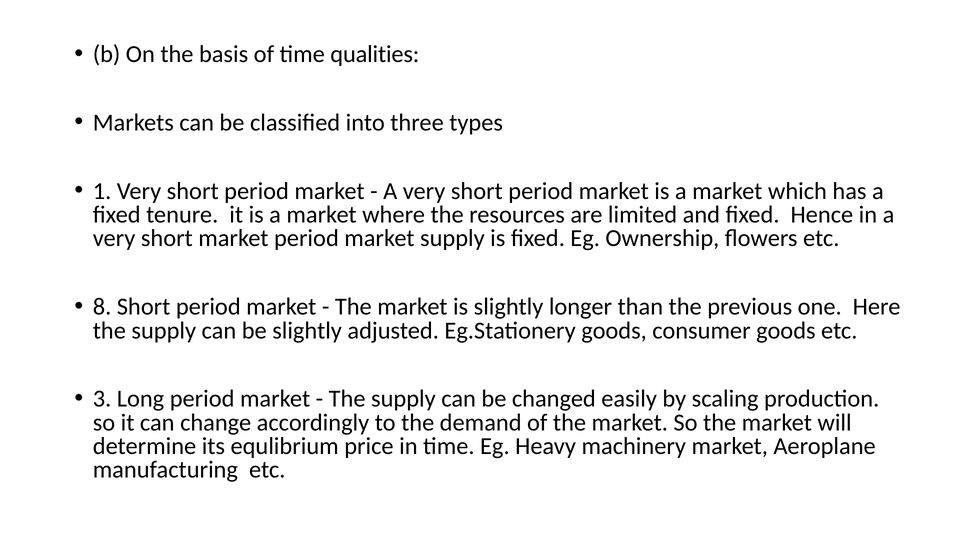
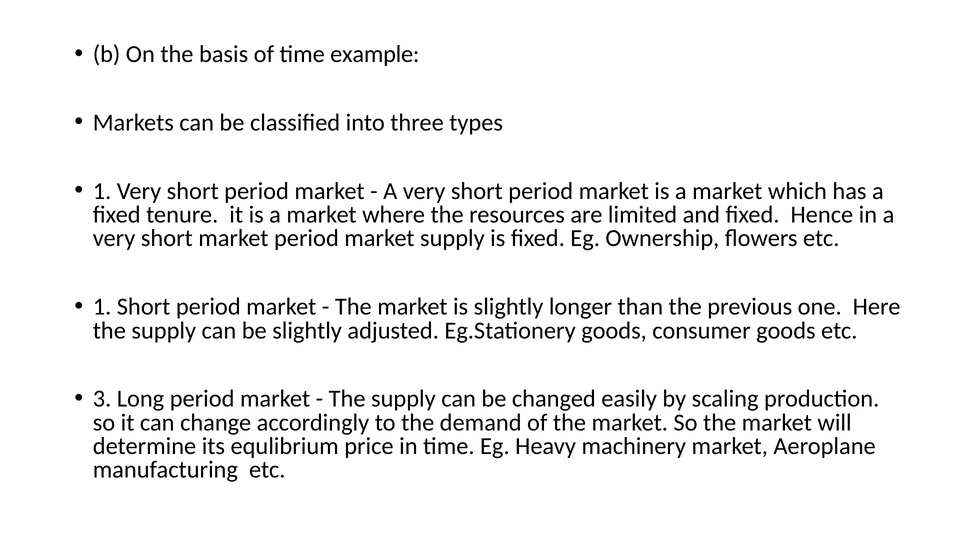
qualities: qualities -> example
8 at (102, 307): 8 -> 1
